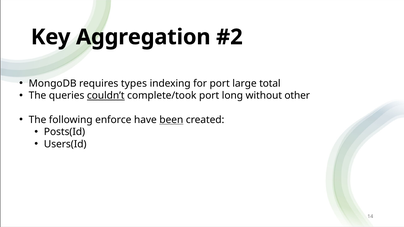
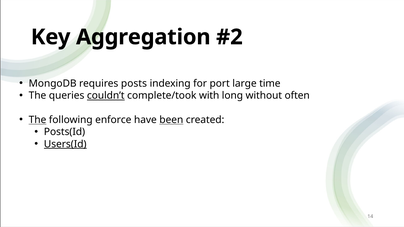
types: types -> posts
total: total -> time
complete/took port: port -> with
other: other -> often
The at (38, 120) underline: none -> present
Users(Id underline: none -> present
